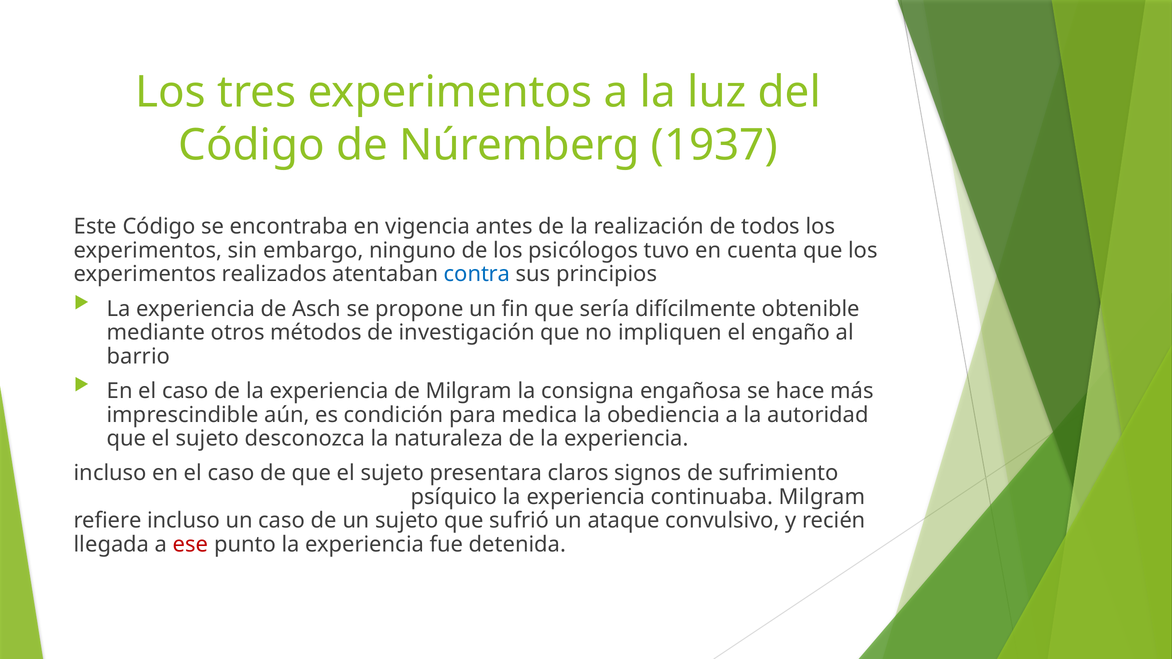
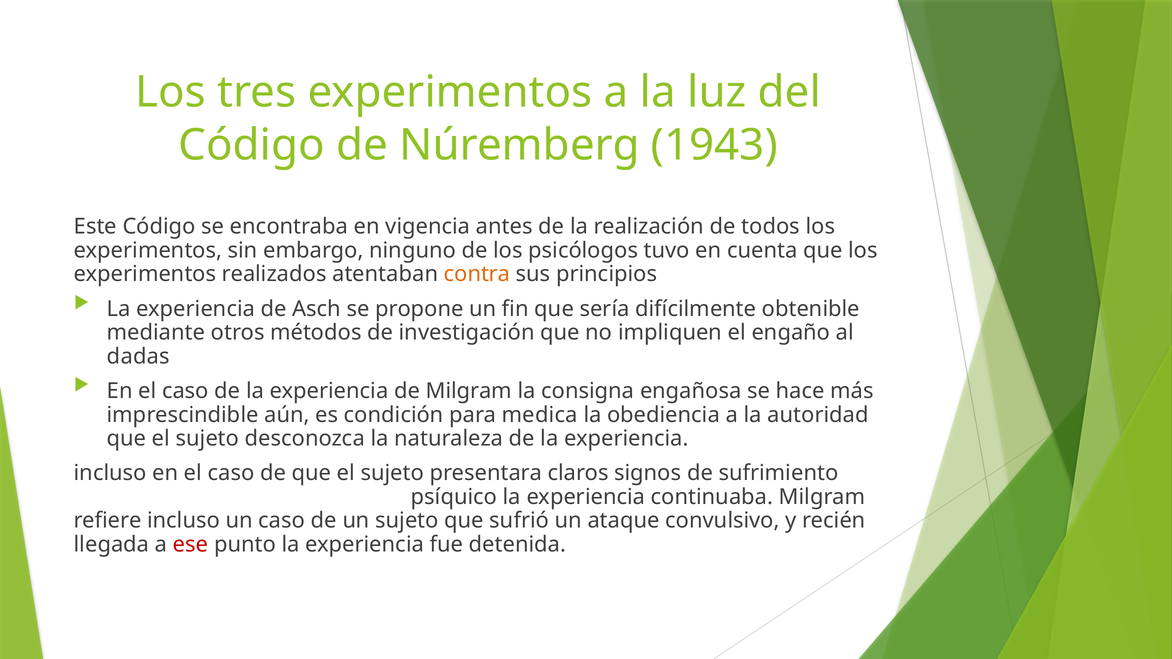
1937: 1937 -> 1943
contra colour: blue -> orange
barrio: barrio -> dadas
